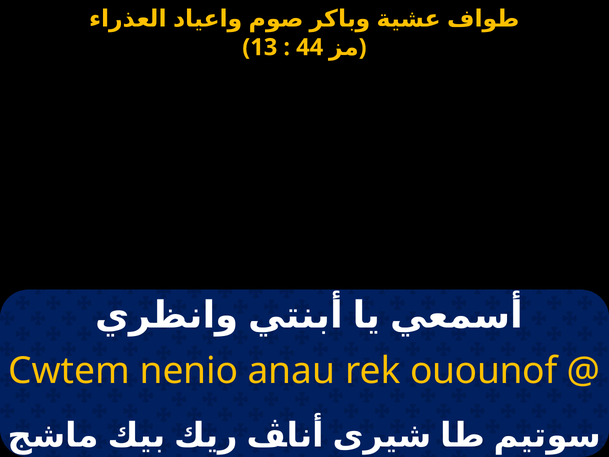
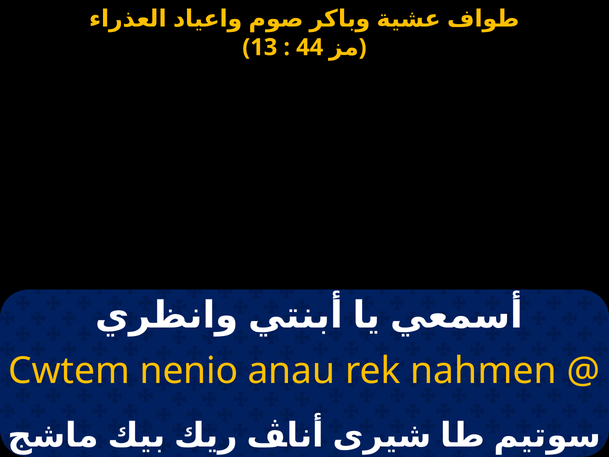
ouounof: ouounof -> nahmen
